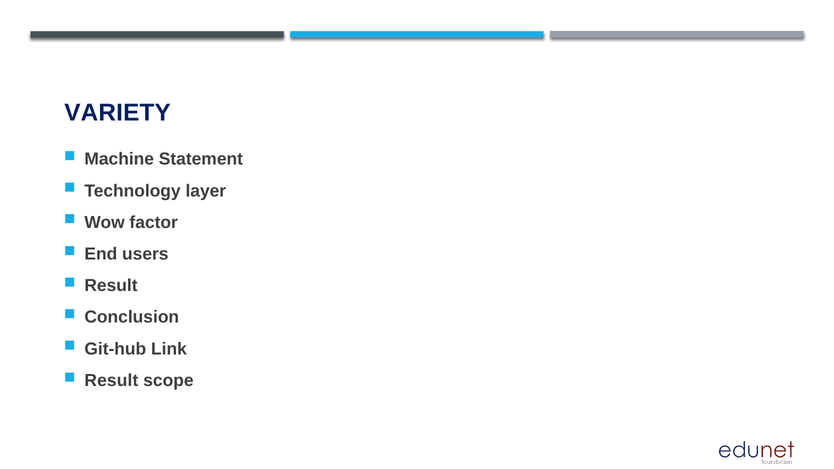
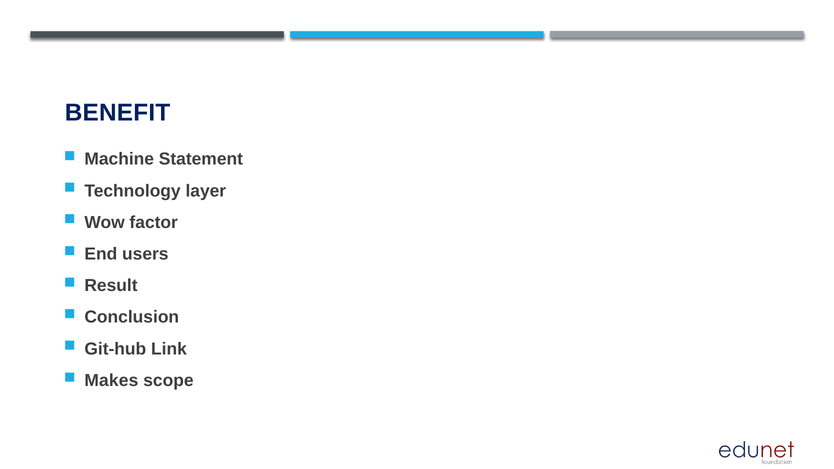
VARIETY: VARIETY -> BENEFIT
Result at (111, 381): Result -> Makes
